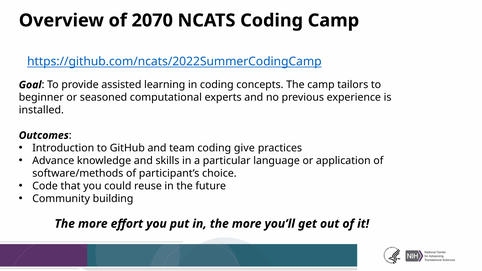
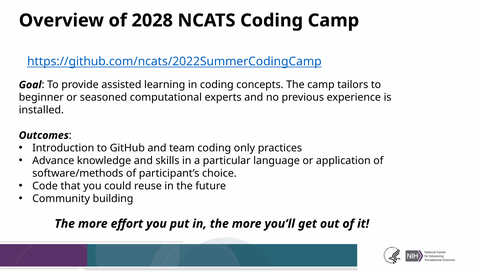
2070: 2070 -> 2028
give: give -> only
